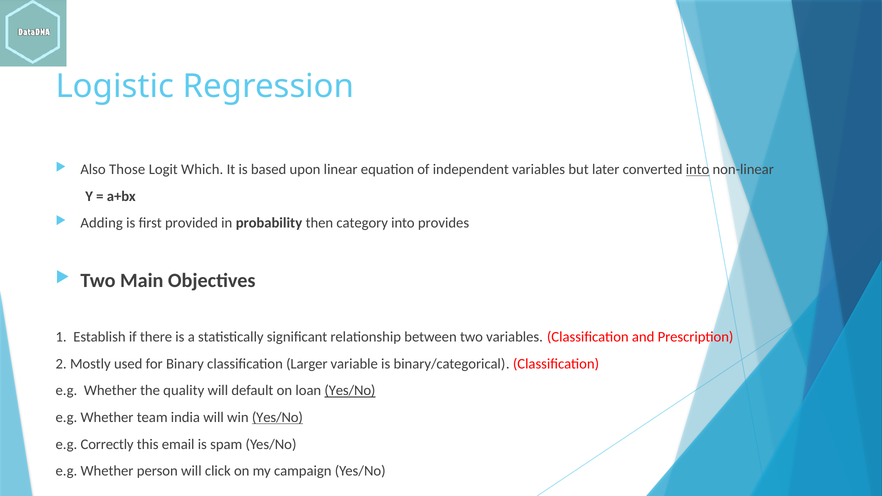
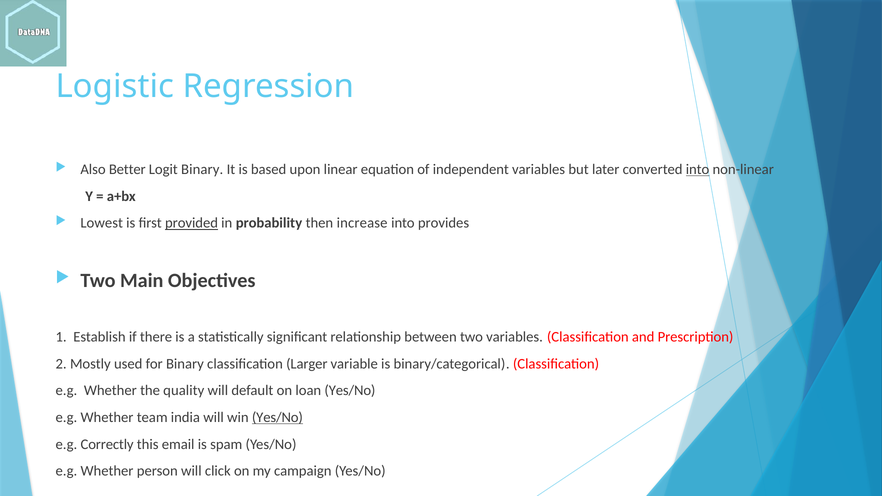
Those: Those -> Better
Logit Which: Which -> Binary
Adding: Adding -> Lowest
provided underline: none -> present
category: category -> increase
Yes/No at (350, 391) underline: present -> none
